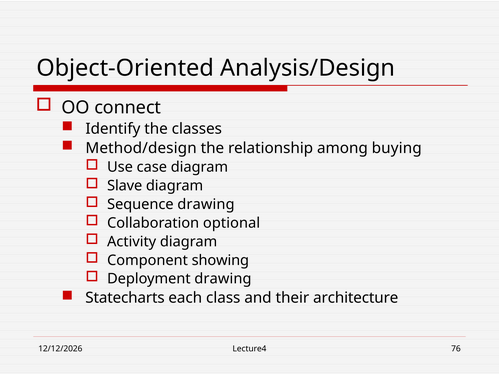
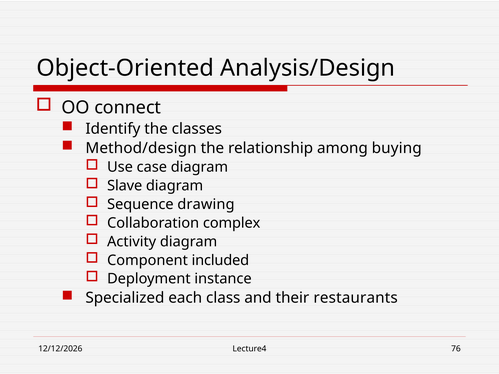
optional: optional -> complex
showing: showing -> included
Deployment drawing: drawing -> instance
Statecharts: Statecharts -> Specialized
architecture: architecture -> restaurants
